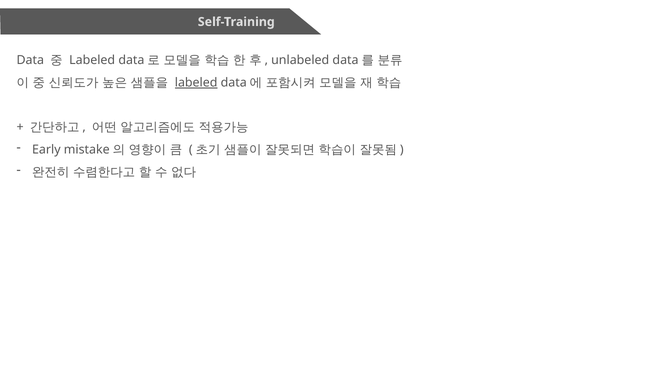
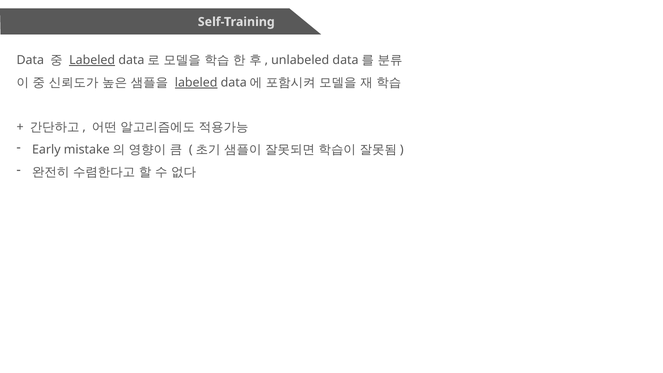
Labeled at (92, 60) underline: none -> present
